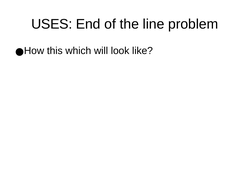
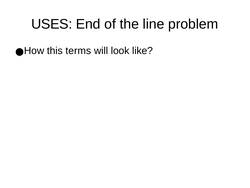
which: which -> terms
